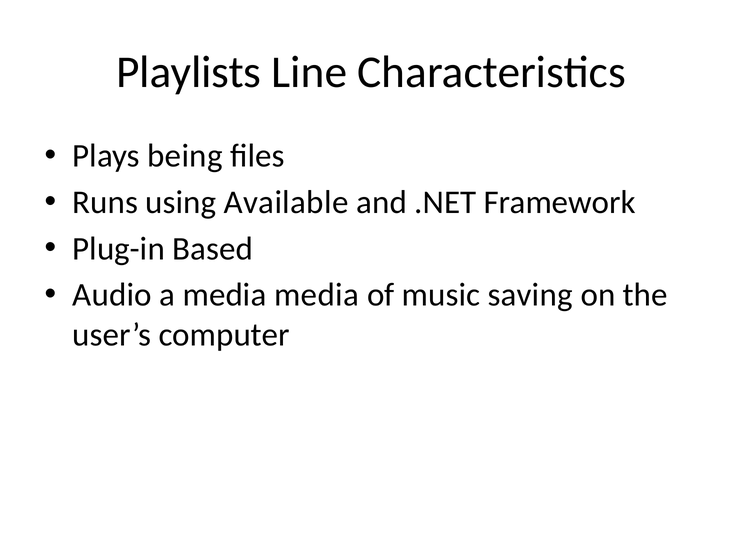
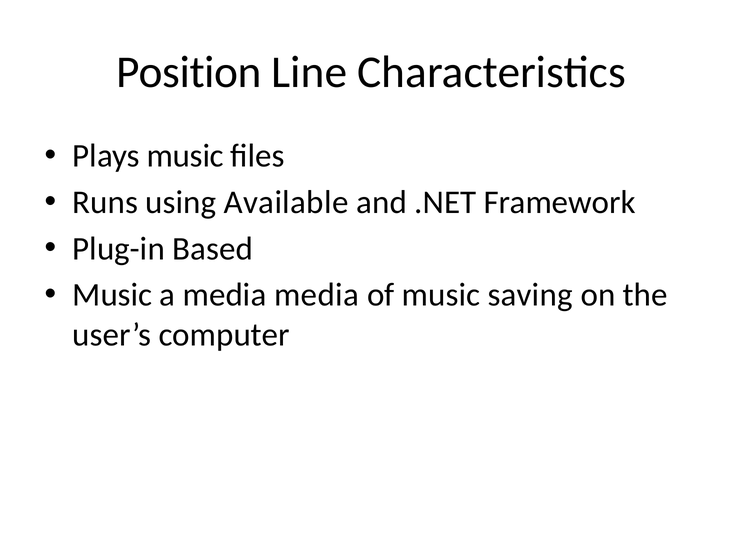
Playlists: Playlists -> Position
Plays being: being -> music
Audio at (112, 295): Audio -> Music
